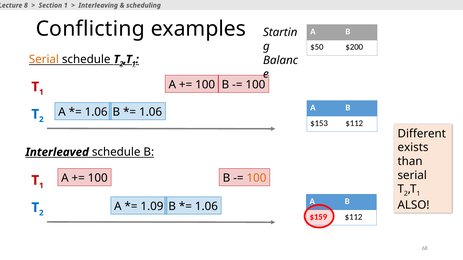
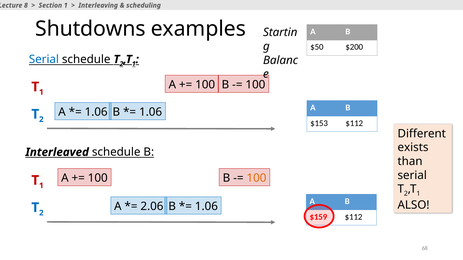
Conflicting: Conflicting -> Shutdowns
Serial at (44, 59) colour: orange -> blue
1.09: 1.09 -> 2.06
